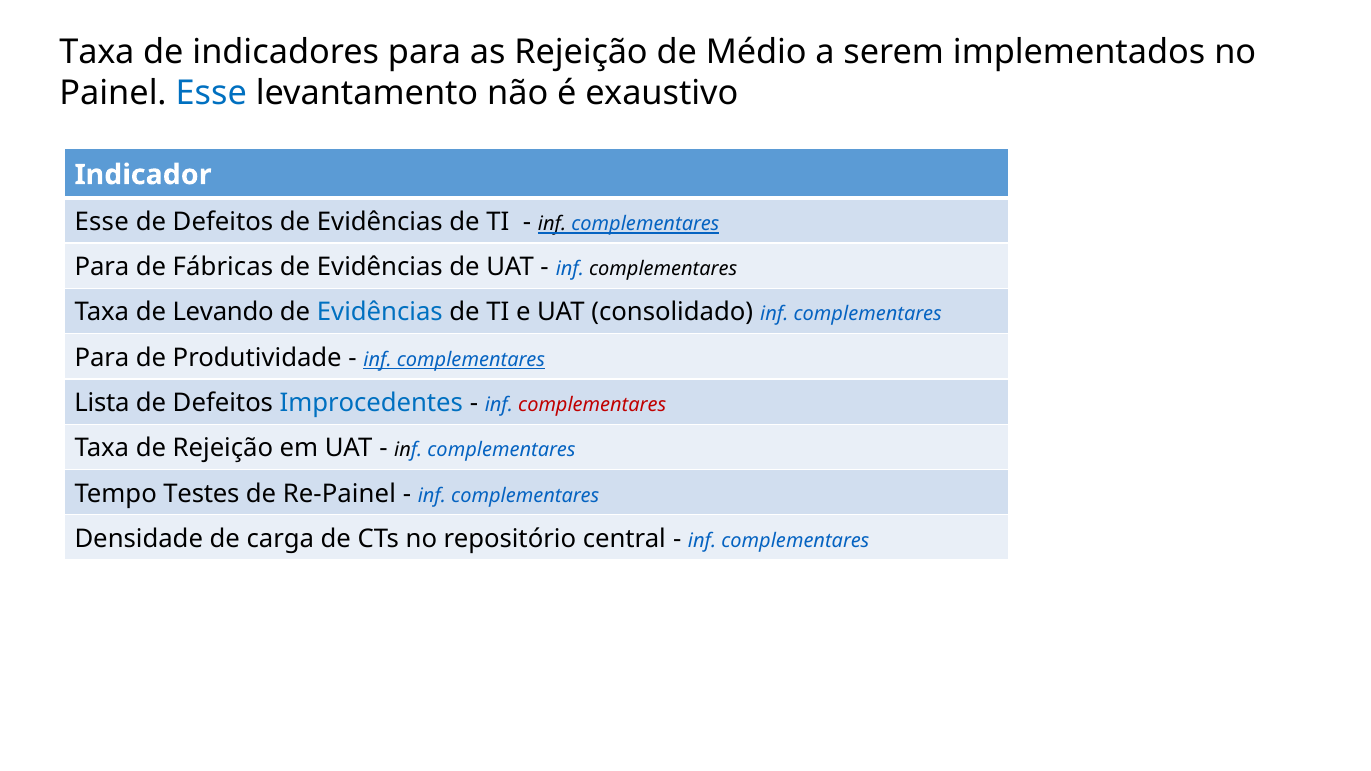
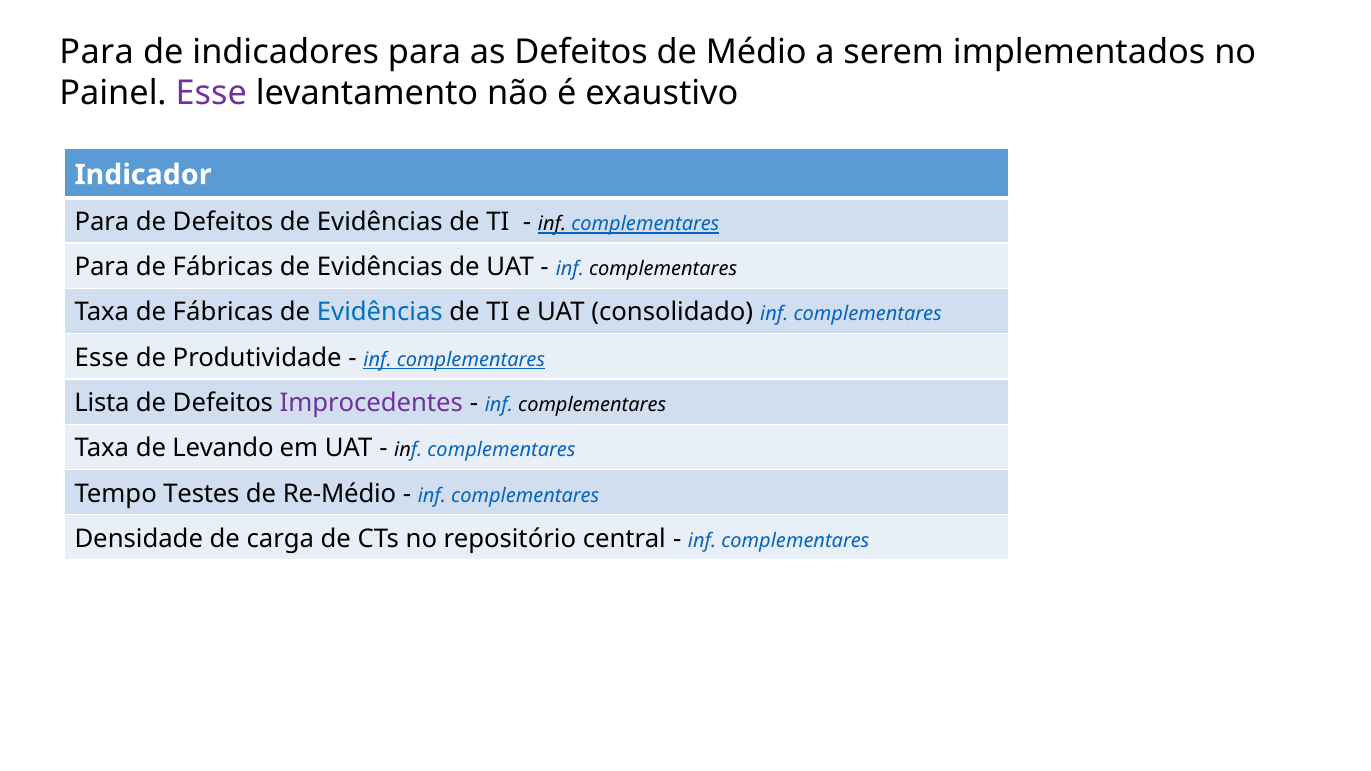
Taxa at (97, 53): Taxa -> Para
as Rejeição: Rejeição -> Defeitos
Esse at (211, 94) colour: blue -> purple
Esse at (102, 222): Esse -> Para
Taxa de Levando: Levando -> Fábricas
Para at (102, 358): Para -> Esse
Improcedentes colour: blue -> purple
complementares at (592, 405) colour: red -> black
de Rejeição: Rejeição -> Levando
Re-Painel: Re-Painel -> Re-Médio
